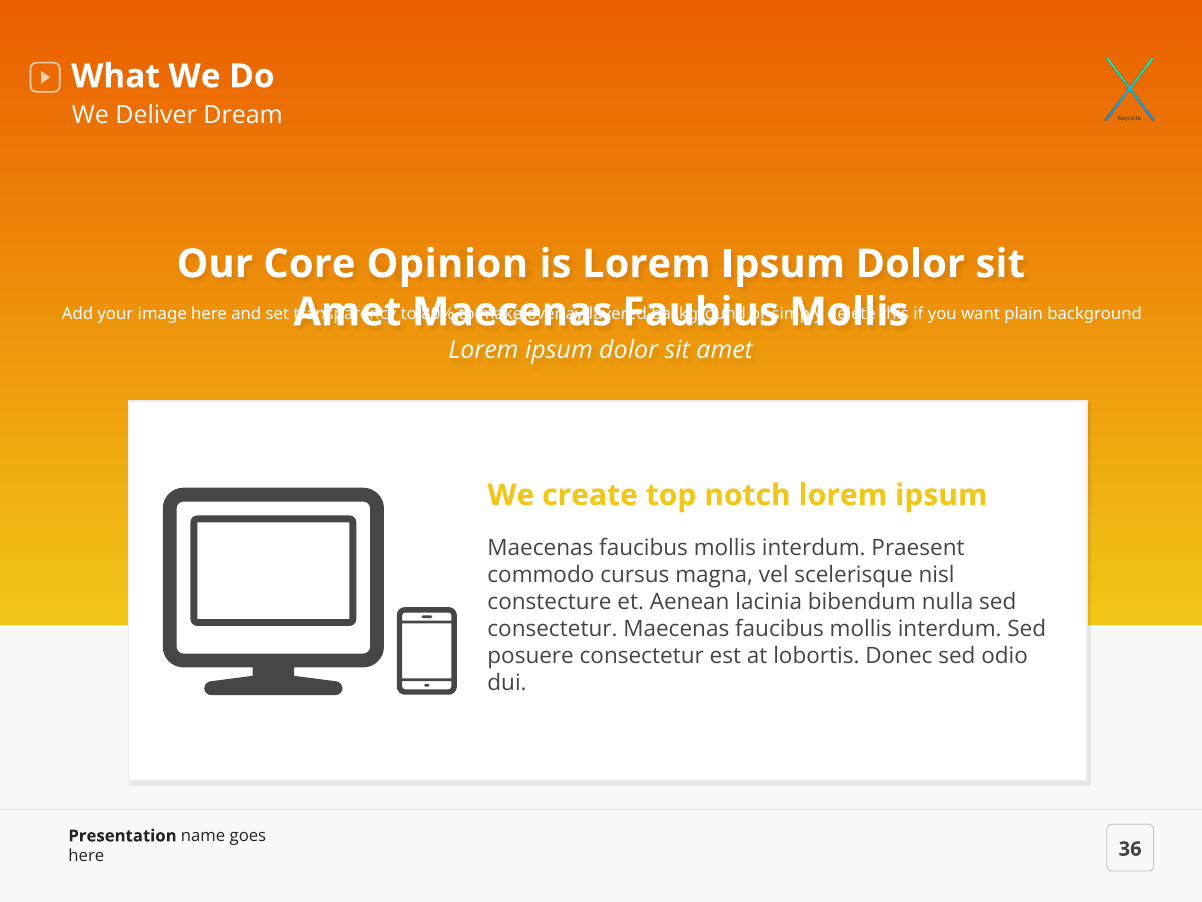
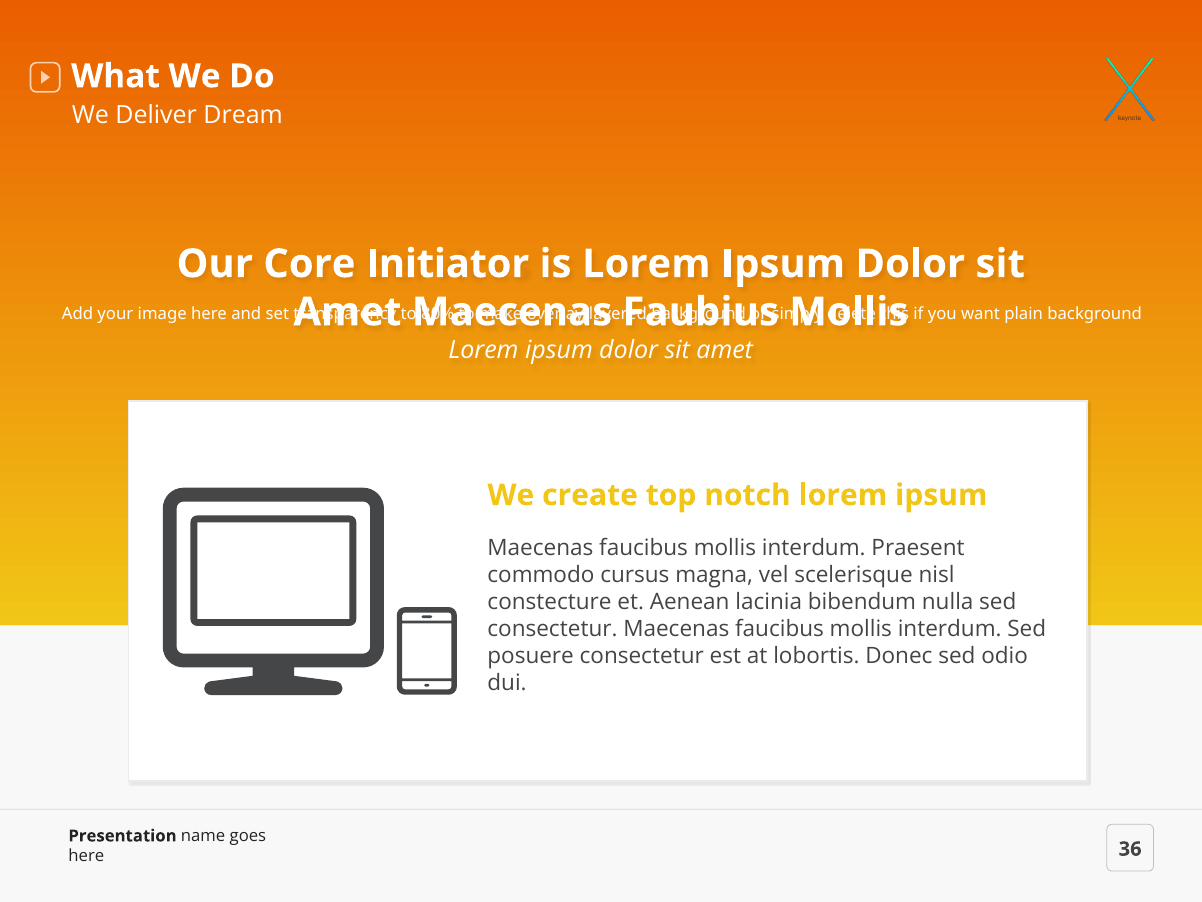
Opinion: Opinion -> Initiator
